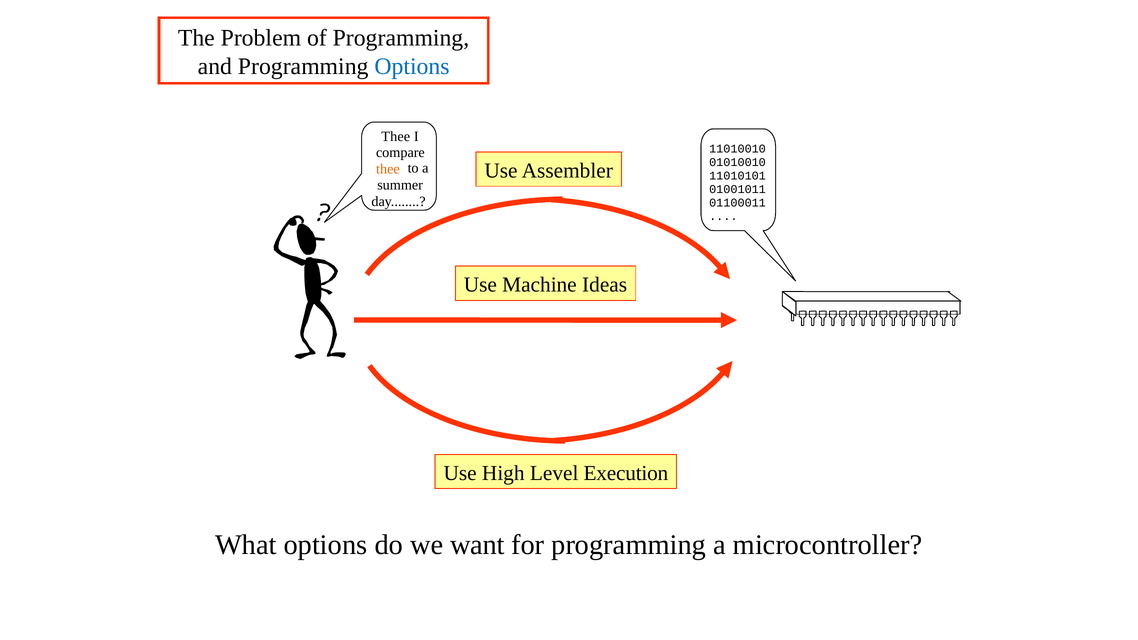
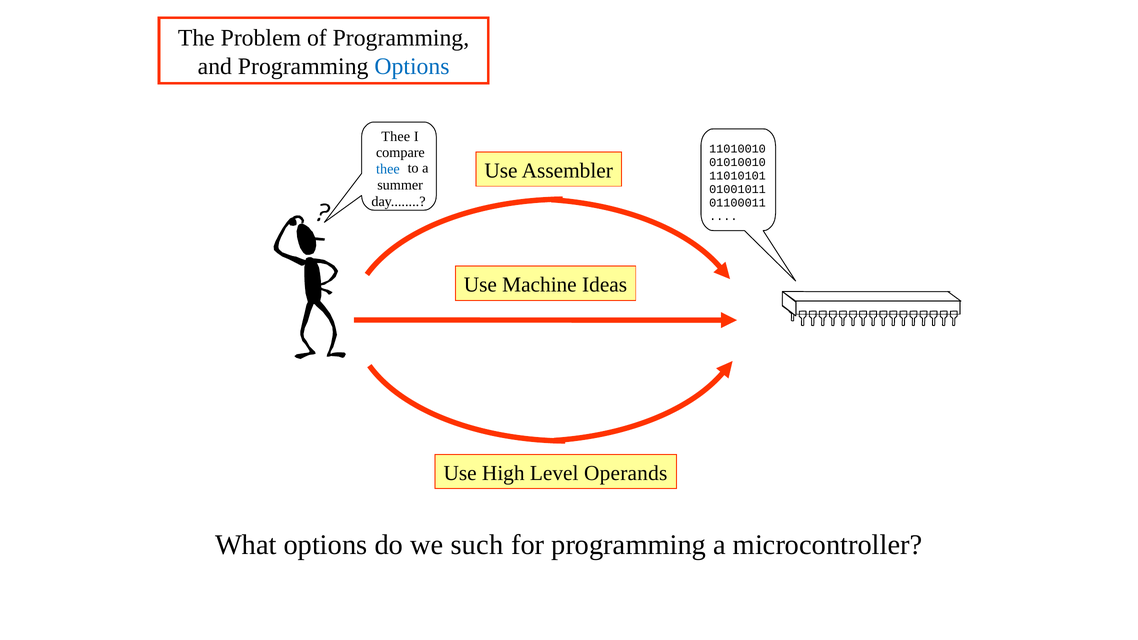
thee at (388, 169) colour: orange -> blue
Execution: Execution -> Operands
want: want -> such
